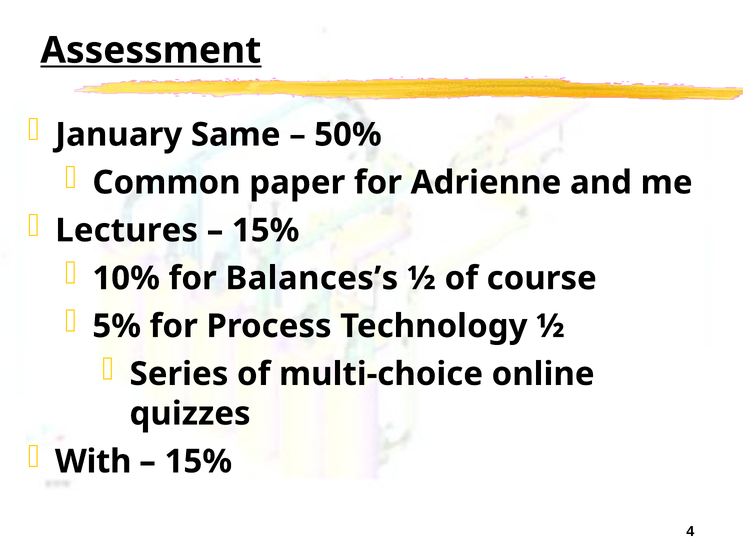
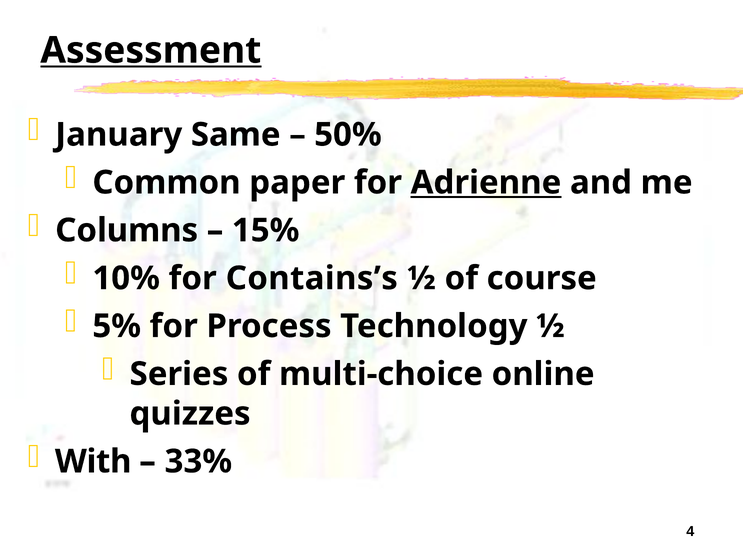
Adrienne underline: none -> present
Lectures: Lectures -> Columns
Balances’s: Balances’s -> Contains’s
15% at (198, 462): 15% -> 33%
